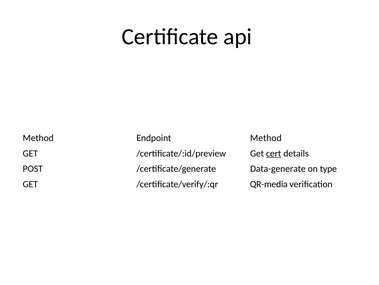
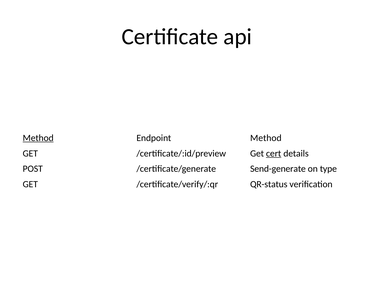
Method at (38, 138) underline: none -> present
Data-generate: Data-generate -> Send-generate
QR-media: QR-media -> QR-status
